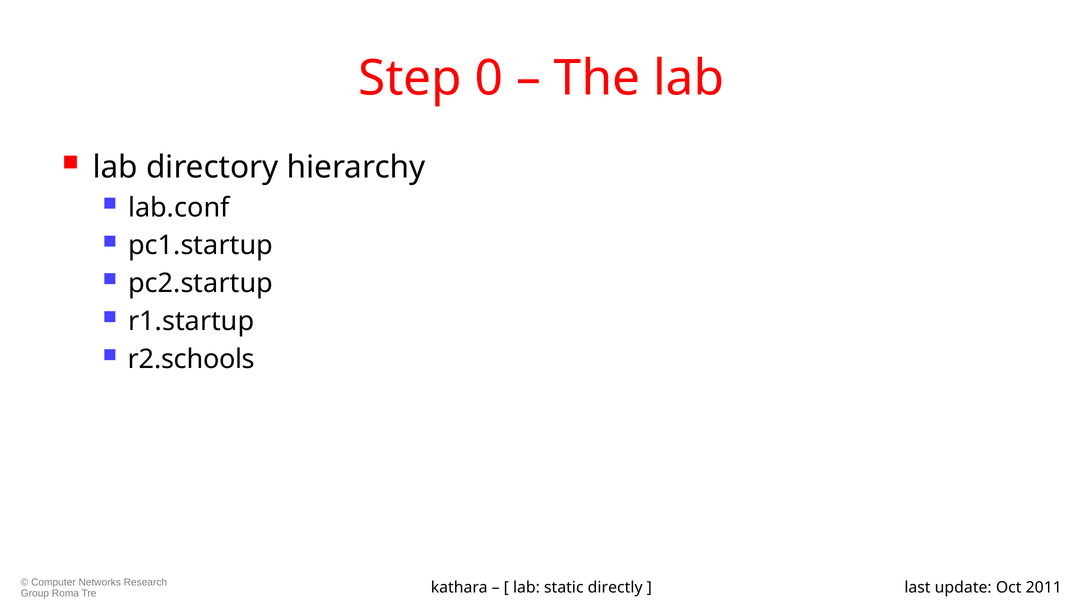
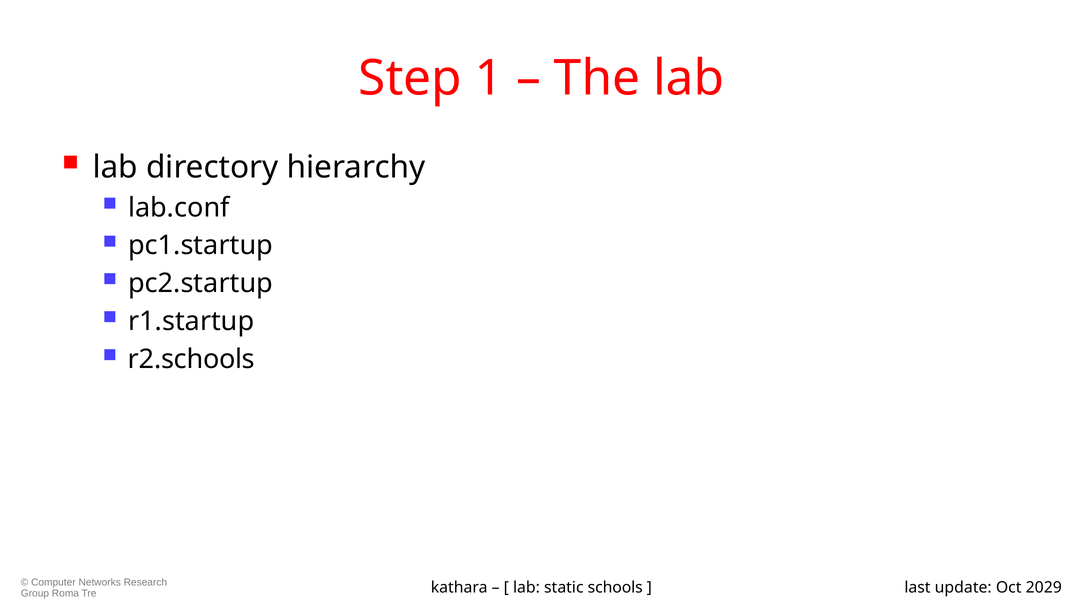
0: 0 -> 1
directly: directly -> schools
2011: 2011 -> 2029
